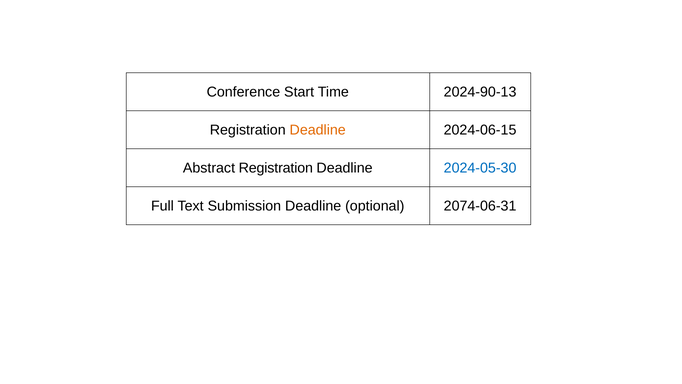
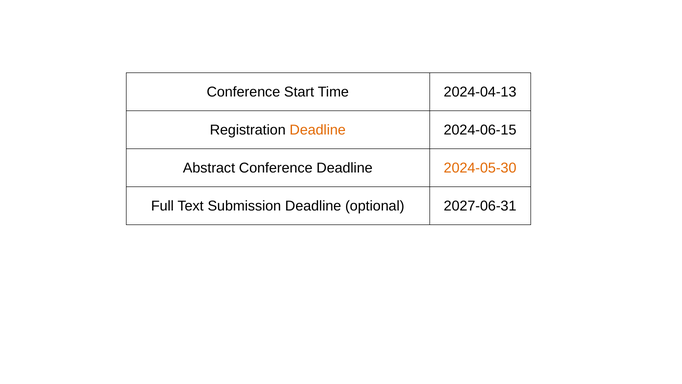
2024-90-13: 2024-90-13 -> 2024-04-13
Abstract Registration: Registration -> Conference
2024-05-30 colour: blue -> orange
2074-06-31: 2074-06-31 -> 2027-06-31
